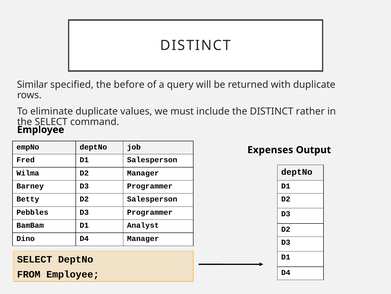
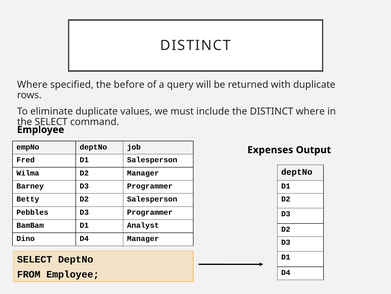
Similar at (32, 84): Similar -> Where
the DISTINCT rather: rather -> where
